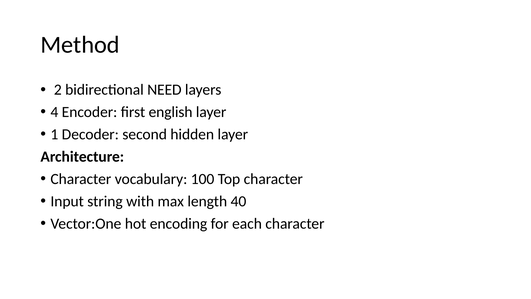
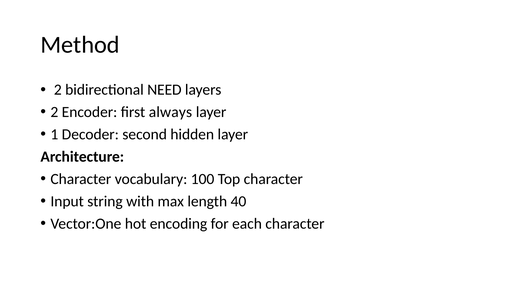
4 at (54, 112): 4 -> 2
english: english -> always
